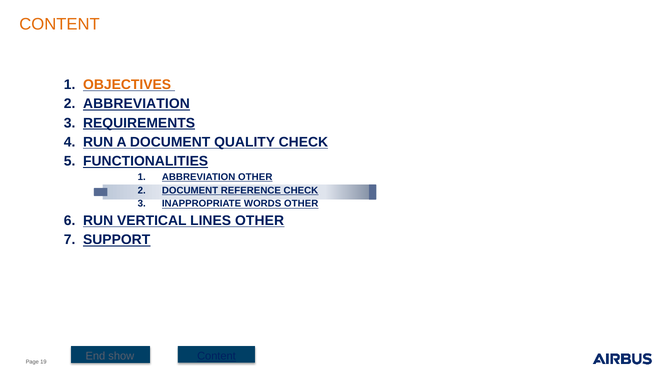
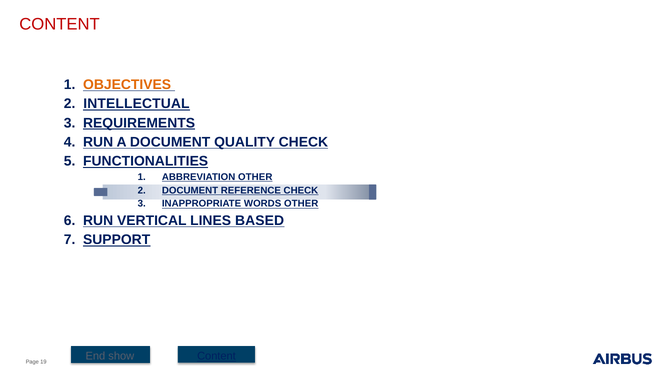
CONTENT at (60, 24) colour: orange -> red
ABBREVIATION at (136, 104): ABBREVIATION -> INTELLECTUAL
LINES OTHER: OTHER -> BASED
